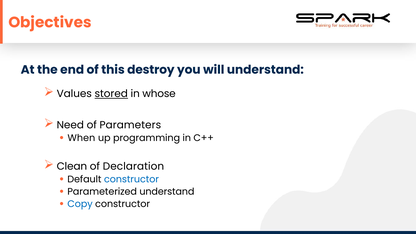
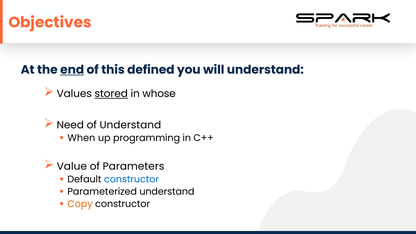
end underline: none -> present
destroy: destroy -> defined
of Parameters: Parameters -> Understand
Clean: Clean -> Value
Declaration: Declaration -> Parameters
Copy colour: blue -> orange
